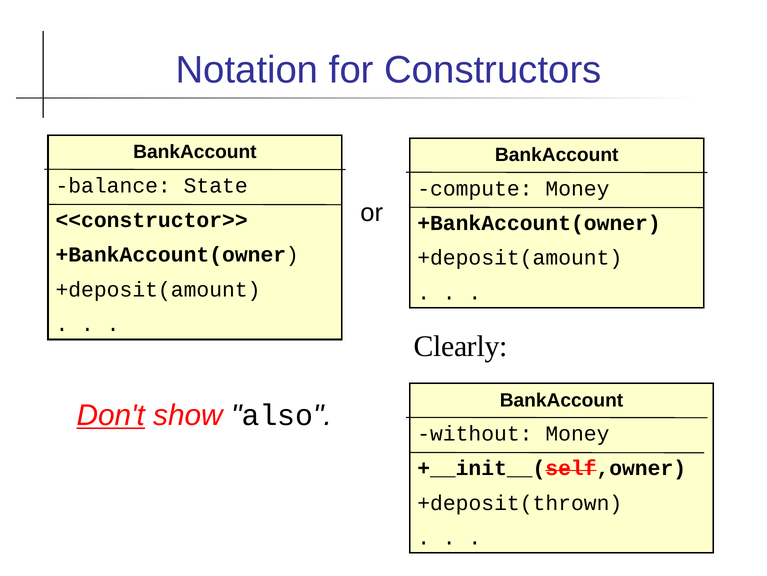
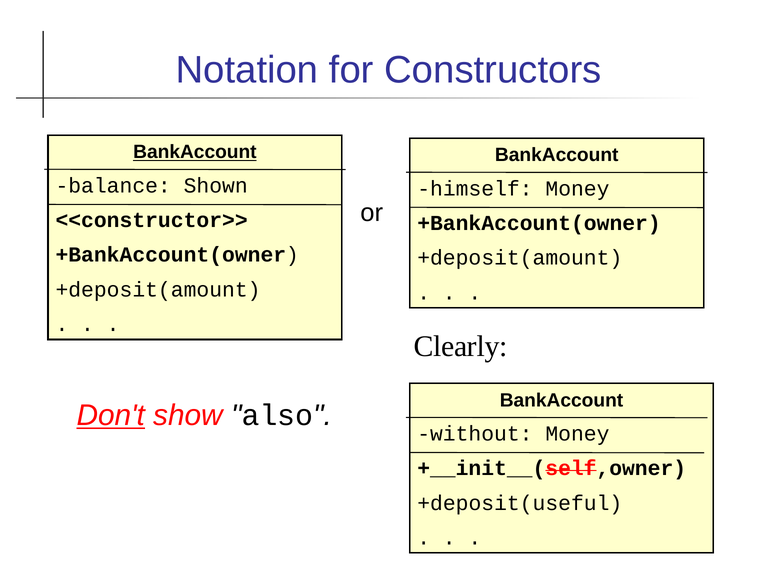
BankAccount at (195, 152) underline: none -> present
State: State -> Shown
compute: compute -> himself
+deposit(thrown: +deposit(thrown -> +deposit(useful
